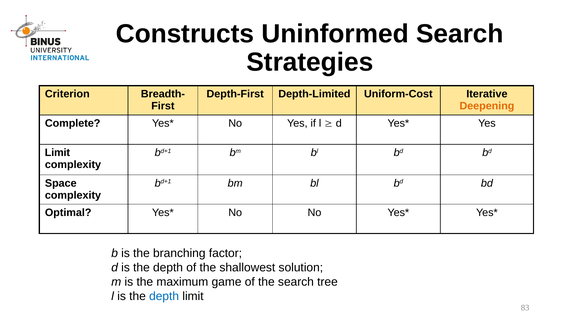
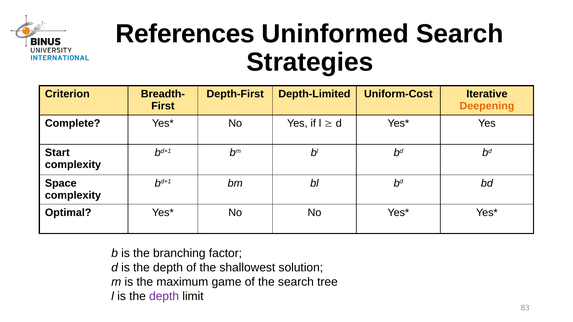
Constructs: Constructs -> References
Limit at (57, 153): Limit -> Start
depth at (164, 297) colour: blue -> purple
